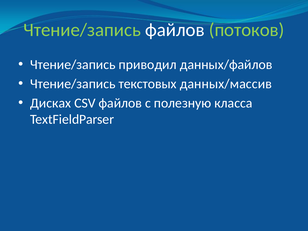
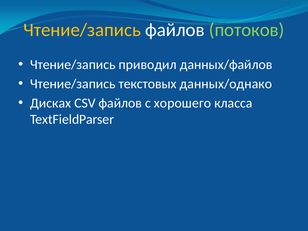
Чтение/запись at (82, 30) colour: light green -> yellow
данных/массив: данных/массив -> данных/однако
полезную: полезную -> хорошего
